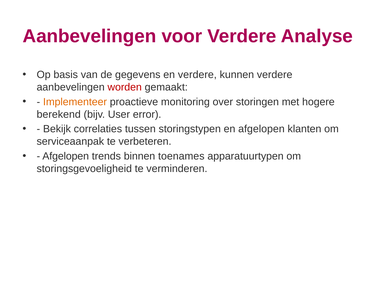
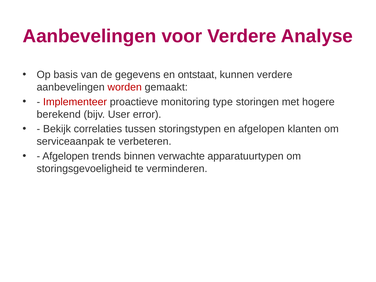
en verdere: verdere -> ontstaat
Implementeer colour: orange -> red
over: over -> type
toenames: toenames -> verwachte
